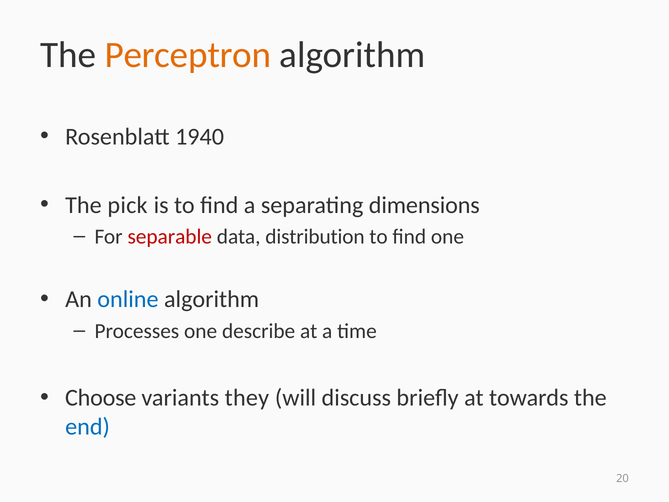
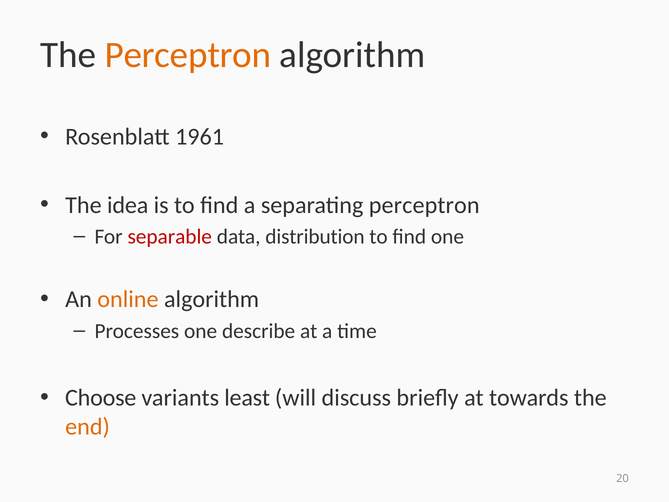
1940: 1940 -> 1961
pick: pick -> idea
separating dimensions: dimensions -> perceptron
online colour: blue -> orange
they: they -> least
end colour: blue -> orange
